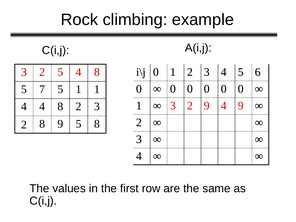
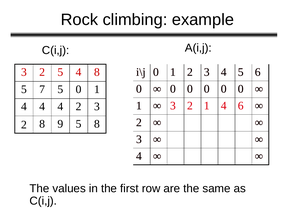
5 1: 1 -> 0
2 9: 9 -> 1
4 9: 9 -> 6
4 4 8: 8 -> 4
